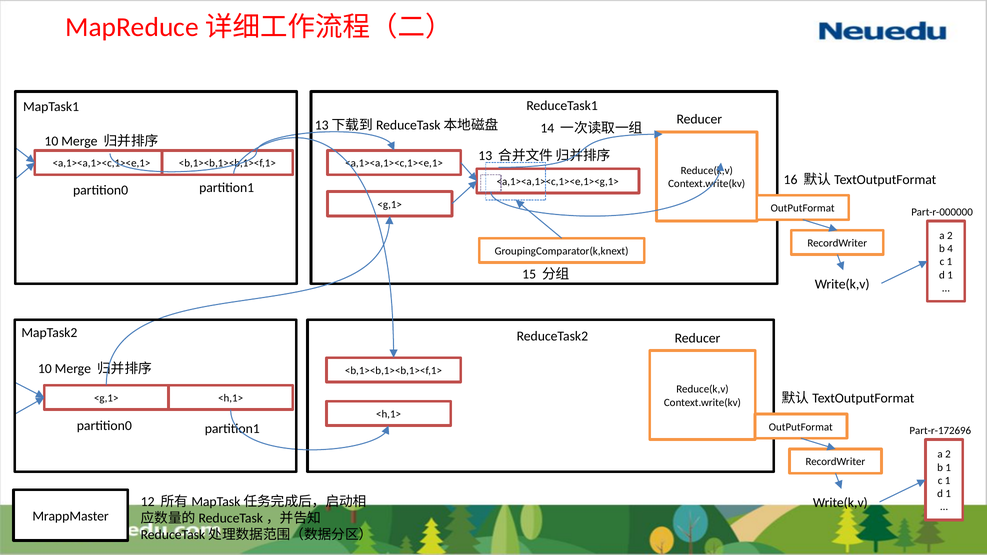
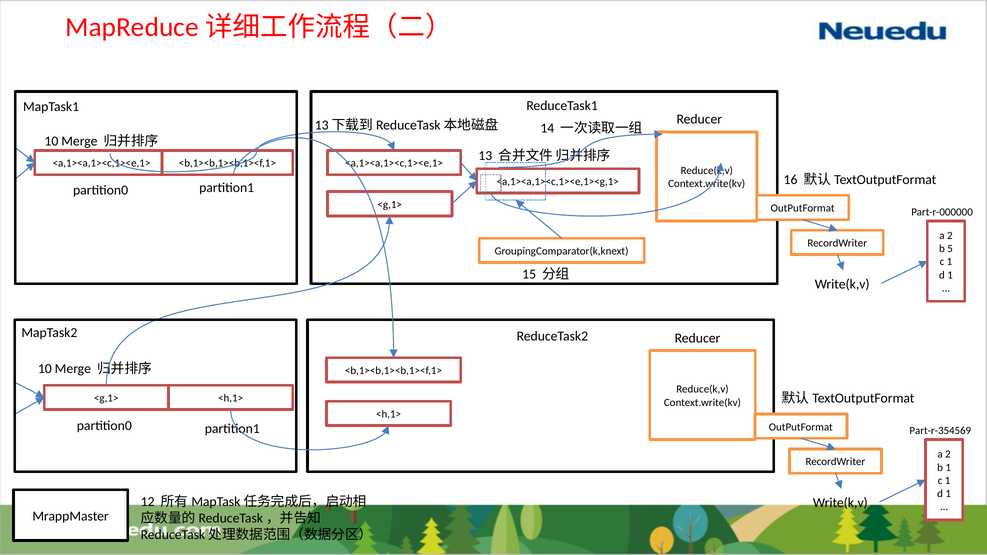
4: 4 -> 5
Part-r-172696: Part-r-172696 -> Part-r-354569
